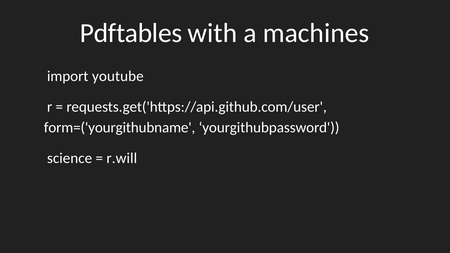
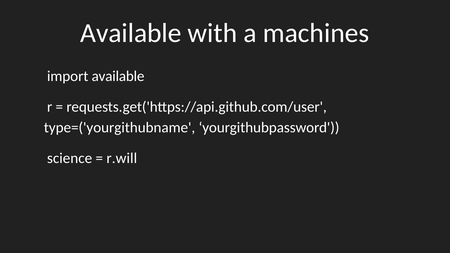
Pdftables at (131, 33): Pdftables -> Available
import youtube: youtube -> available
form=('yourgithubname: form=('yourgithubname -> type=('yourgithubname
